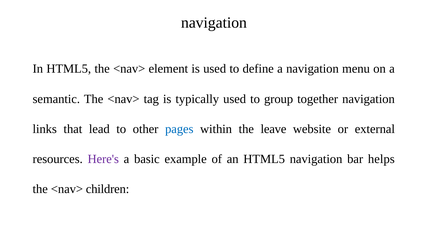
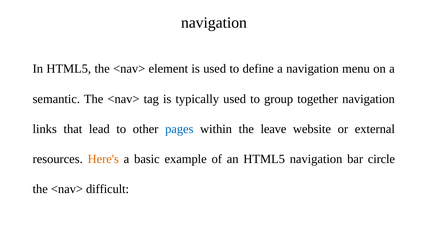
Here's colour: purple -> orange
helps: helps -> circle
children: children -> difficult
